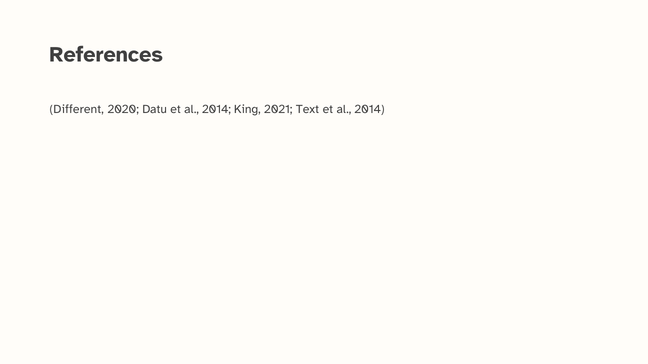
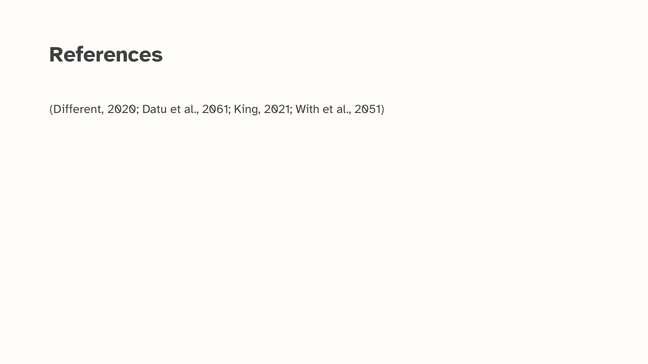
Datu et al 2014: 2014 -> 2061
Text: Text -> With
2014 at (370, 109): 2014 -> 2051
